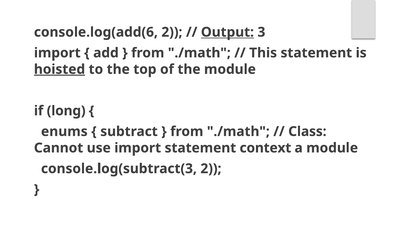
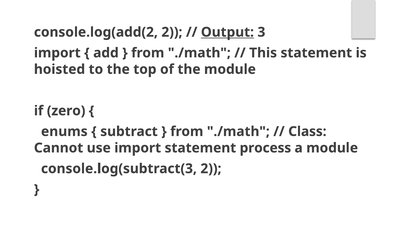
console.log(add(6: console.log(add(6 -> console.log(add(2
hoisted underline: present -> none
long: long -> zero
context: context -> process
